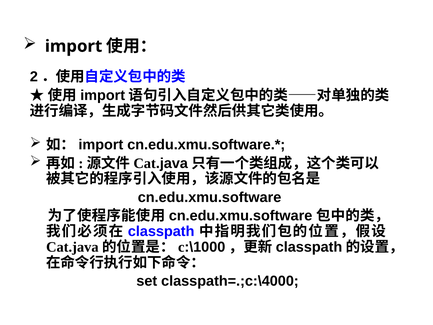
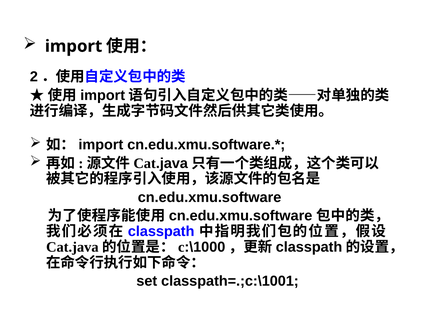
classpath=.;c:\4000: classpath=.;c:\4000 -> classpath=.;c:\1001
